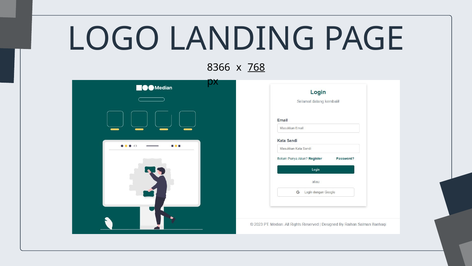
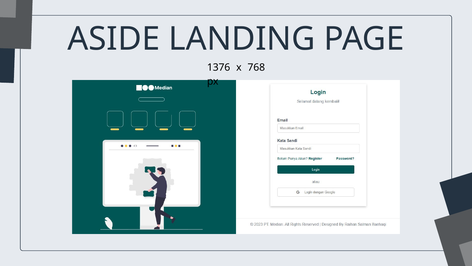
LOGO: LOGO -> ASIDE
8366: 8366 -> 1376
768 underline: present -> none
